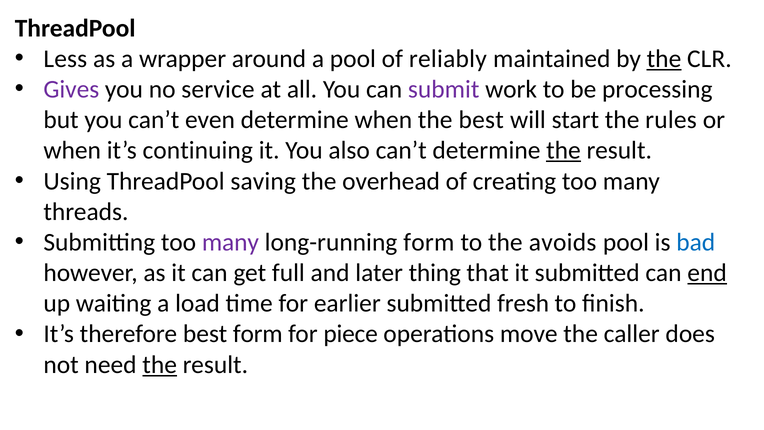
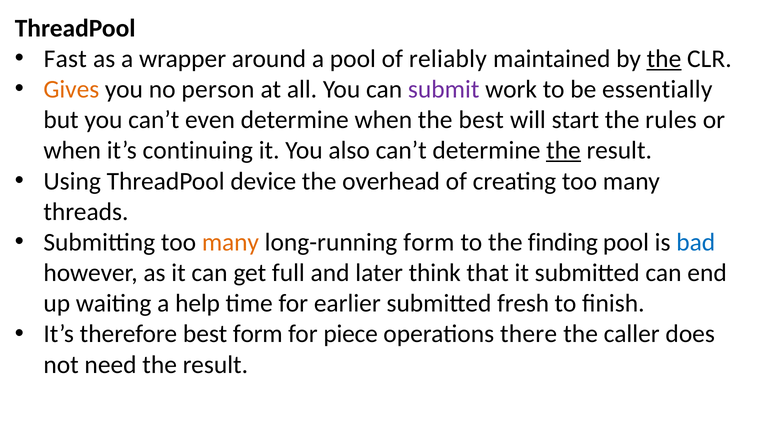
Less: Less -> Fast
Gives colour: purple -> orange
service: service -> person
processing: processing -> essentially
saving: saving -> device
many at (230, 242) colour: purple -> orange
avoids: avoids -> finding
thing: thing -> think
end underline: present -> none
load: load -> help
move: move -> there
the at (160, 364) underline: present -> none
